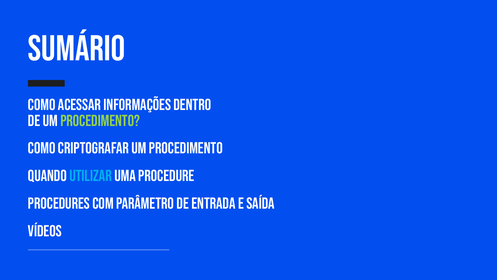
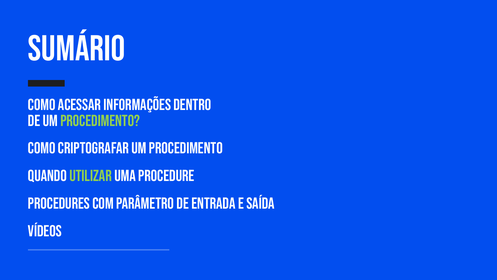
utilizar colour: light blue -> light green
